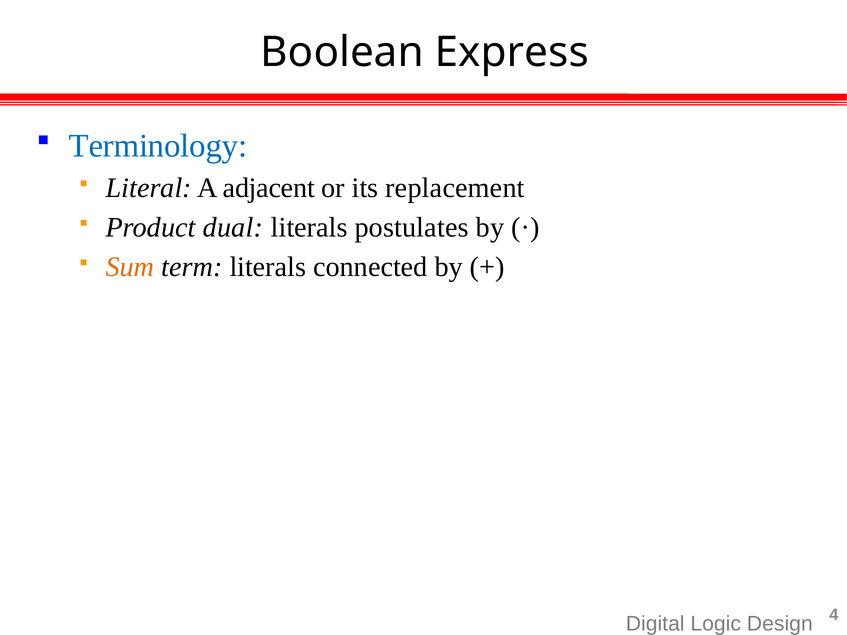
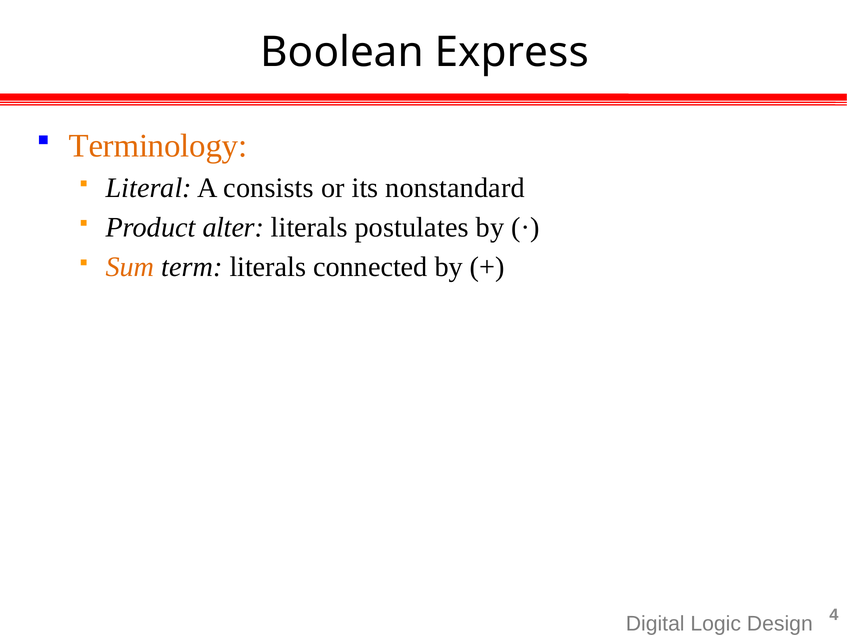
Terminology colour: blue -> orange
adjacent: adjacent -> consists
replacement: replacement -> nonstandard
dual: dual -> alter
